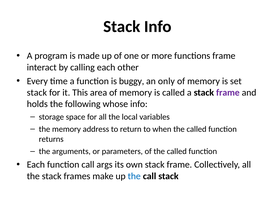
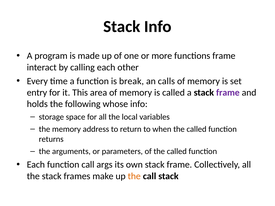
buggy: buggy -> break
only: only -> calls
stack at (37, 93): stack -> entry
the at (134, 176) colour: blue -> orange
